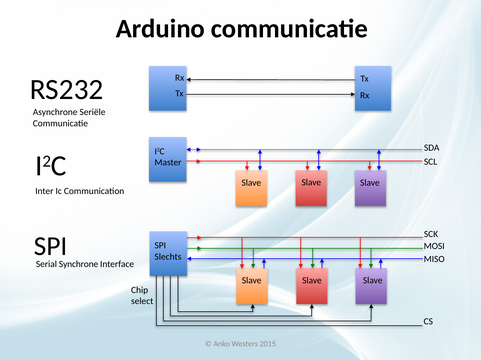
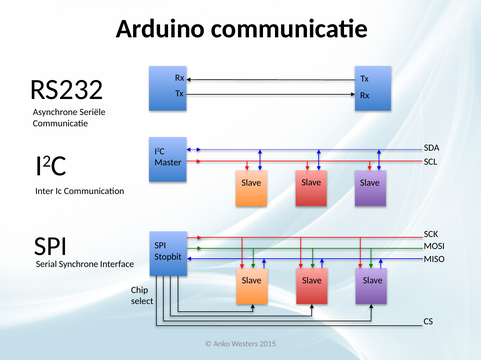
Slechts: Slechts -> Stopbit
